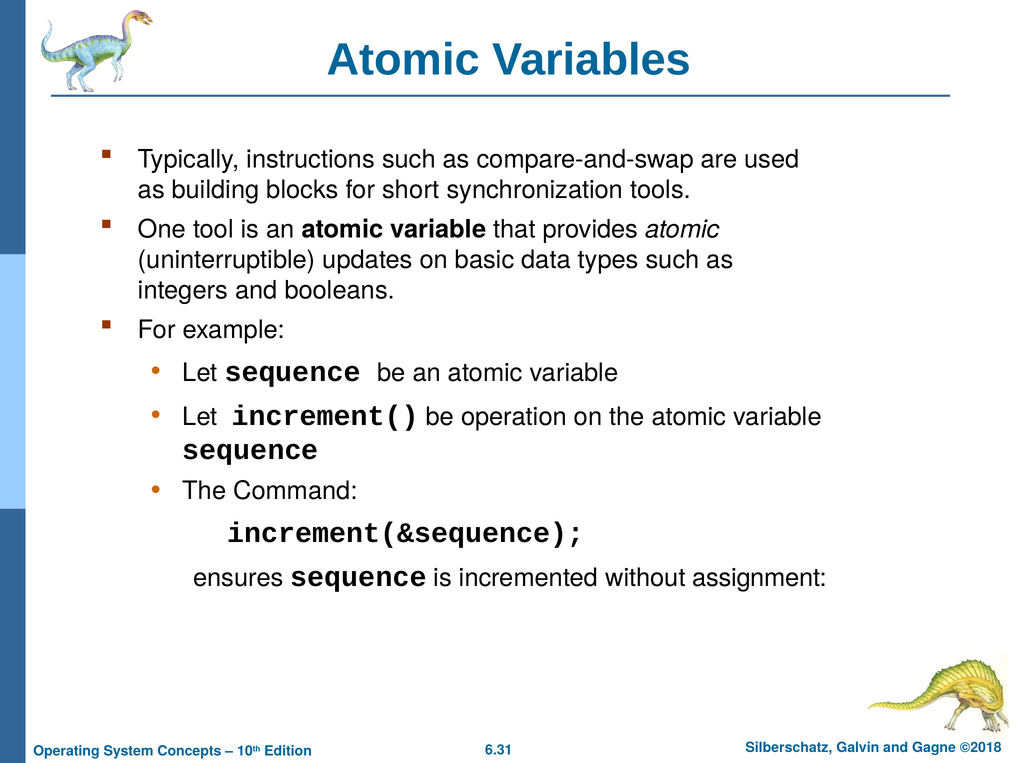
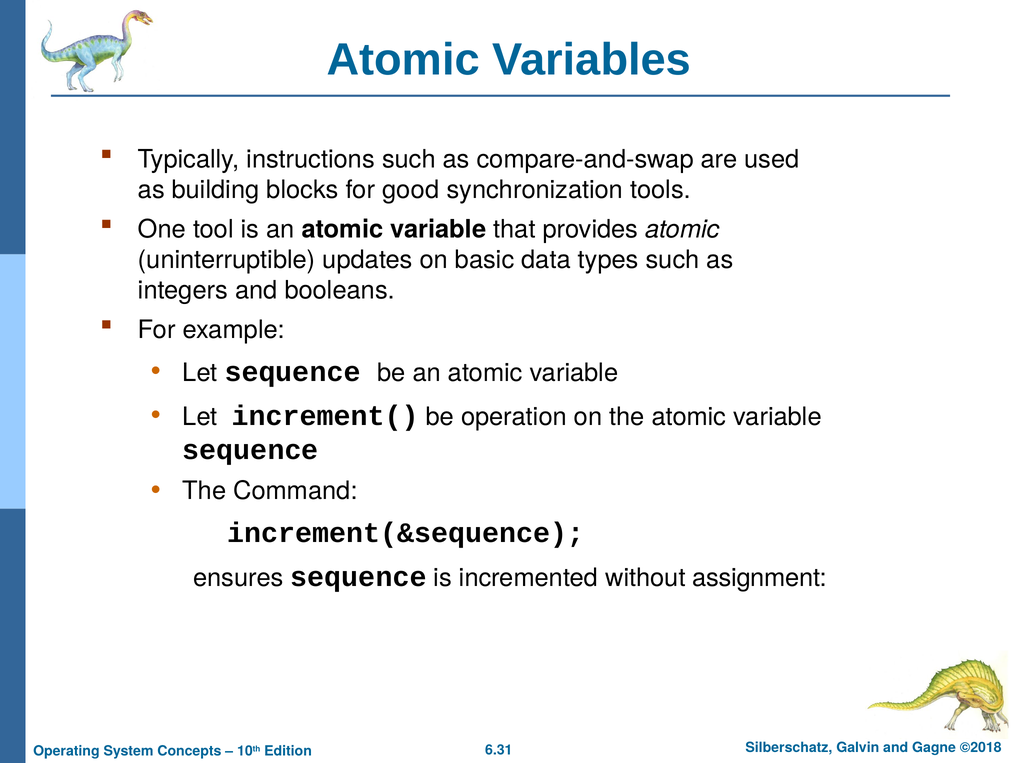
short: short -> good
